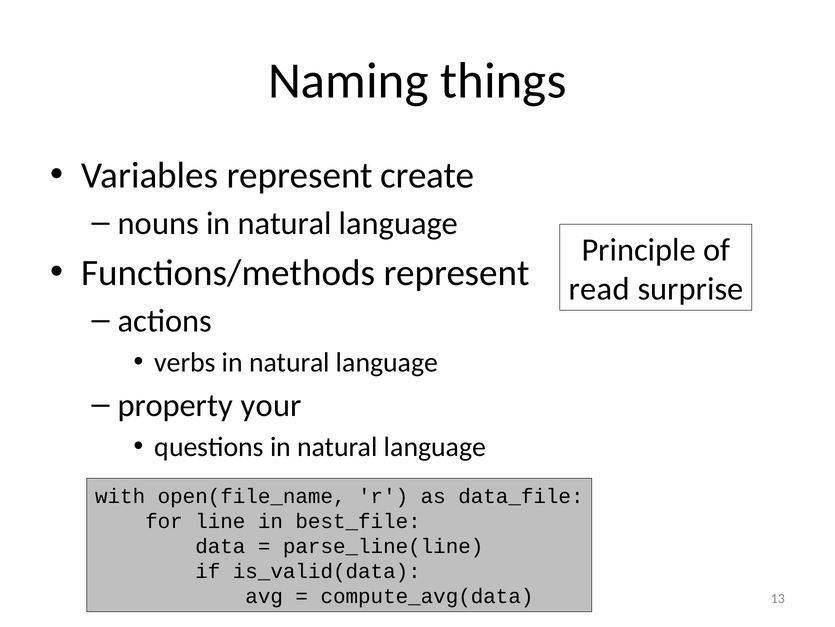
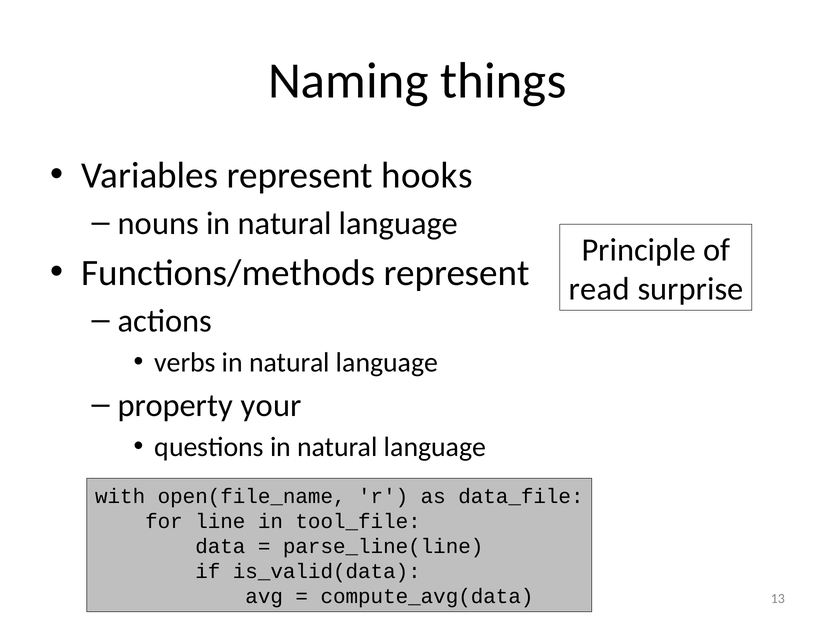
create: create -> hooks
best_file: best_file -> tool_file
